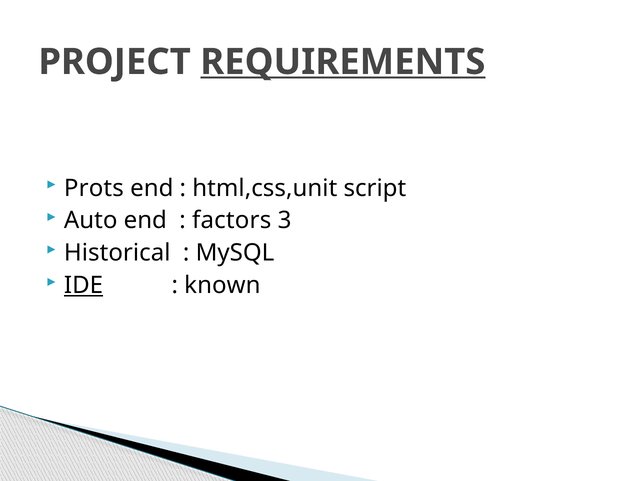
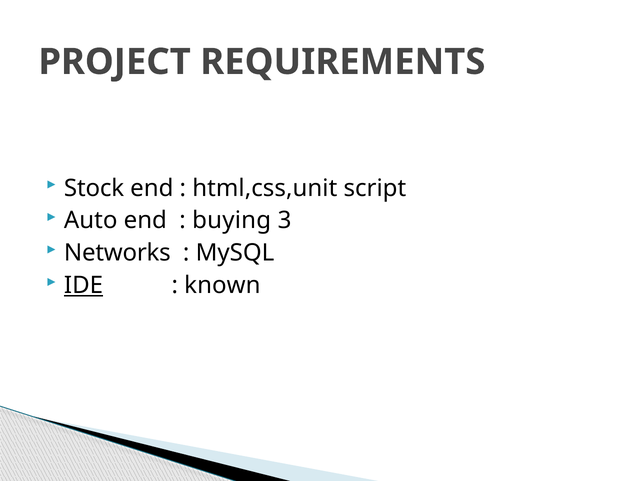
REQUIREMENTS underline: present -> none
Prots: Prots -> Stock
factors: factors -> buying
Historical: Historical -> Networks
